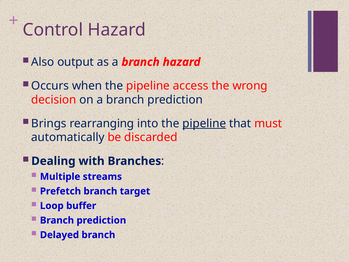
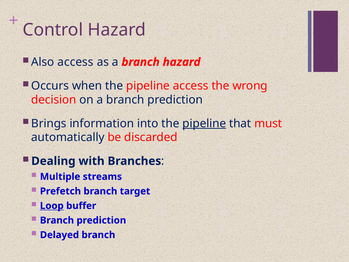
Also output: output -> access
rearranging: rearranging -> information
Loop underline: none -> present
